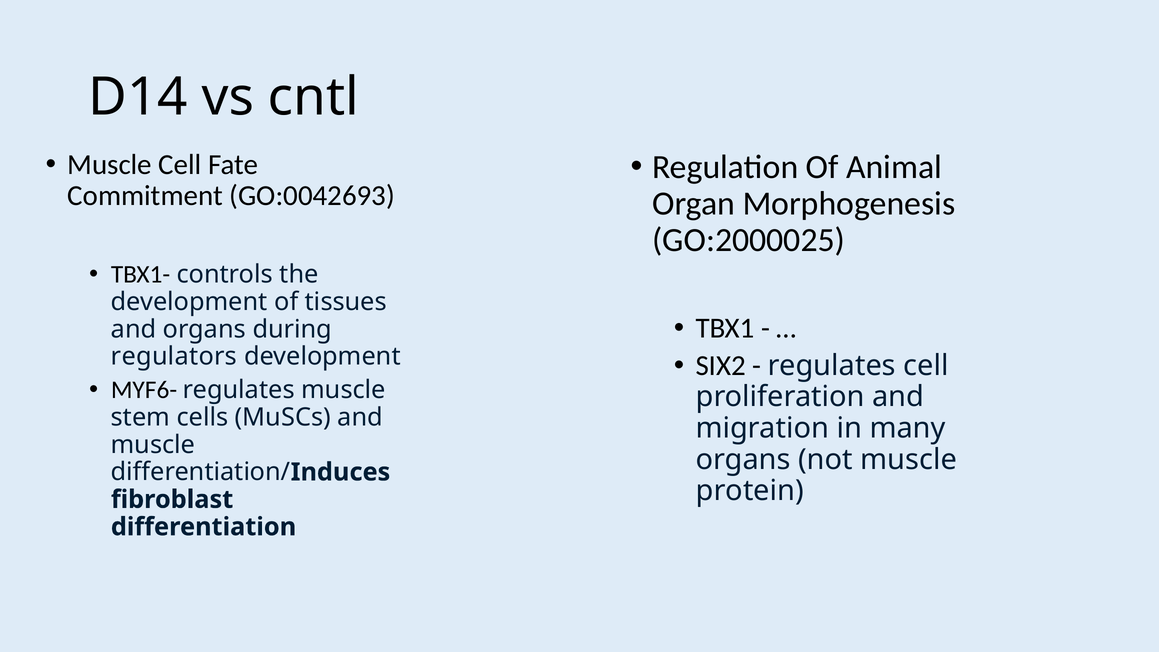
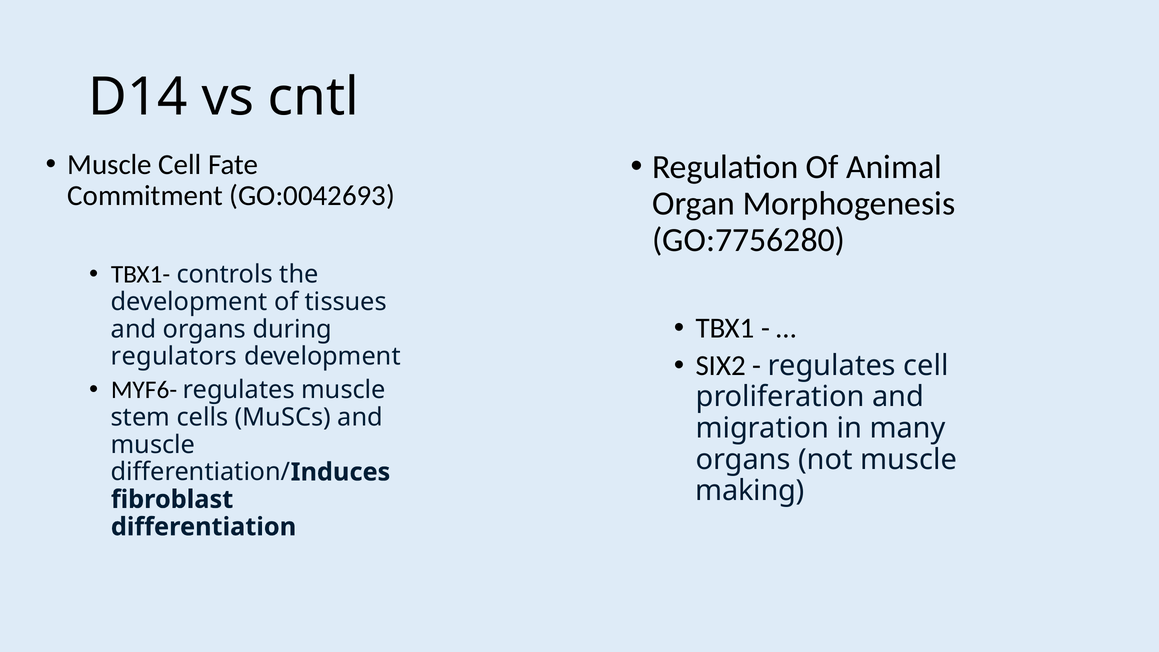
GO:2000025: GO:2000025 -> GO:7756280
protein: protein -> making
